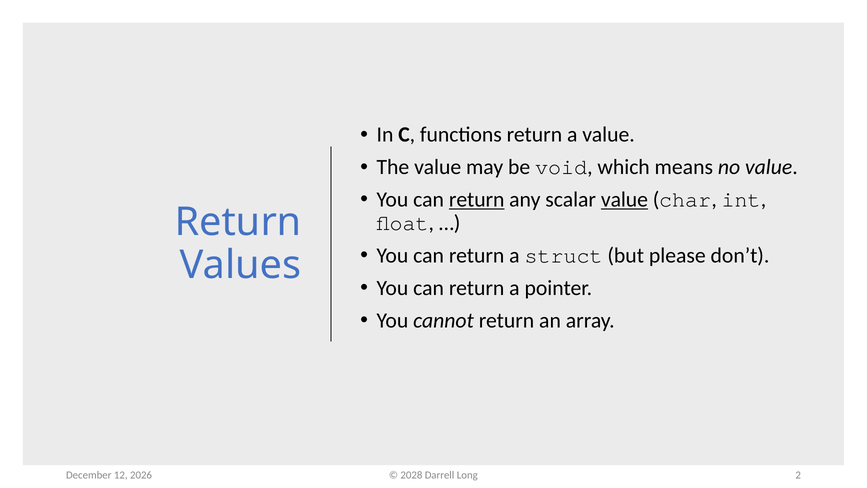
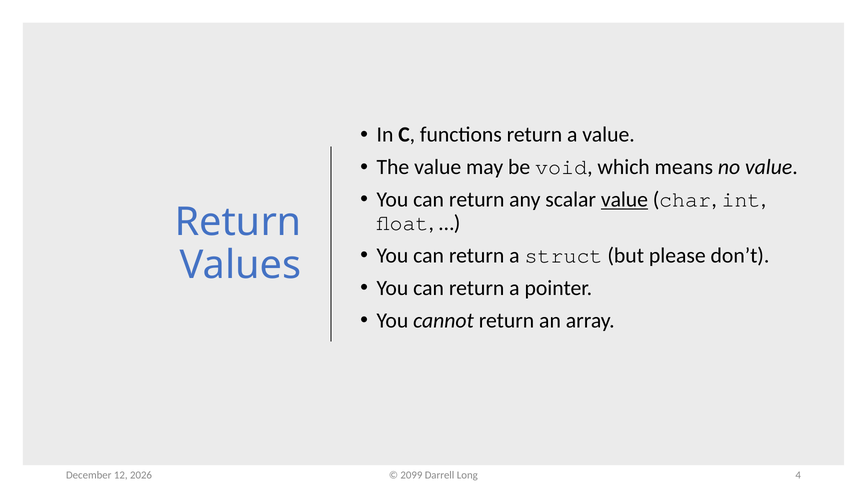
return at (477, 200) underline: present -> none
2028: 2028 -> 2099
2: 2 -> 4
